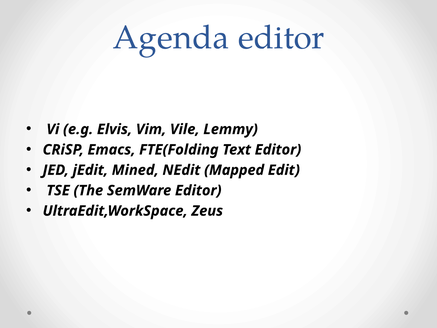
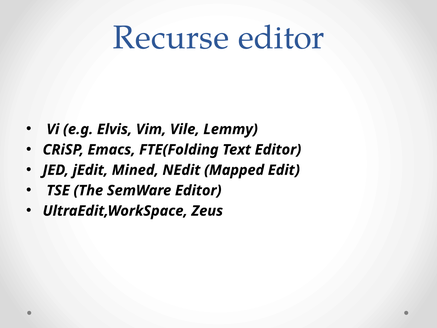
Agenda: Agenda -> Recurse
